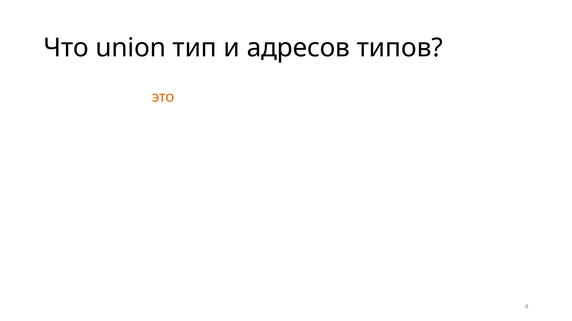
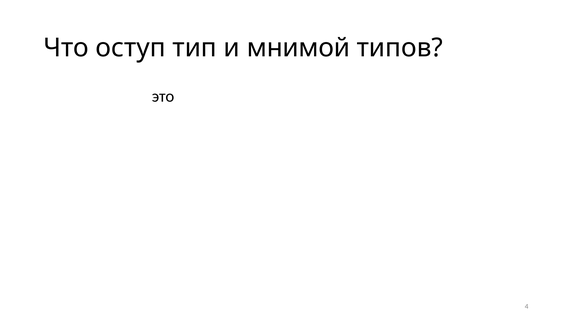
union: union -> оступ
адресов: адресов -> мнимой
это at (163, 97) colour: orange -> black
